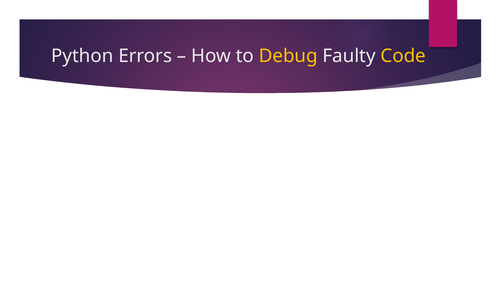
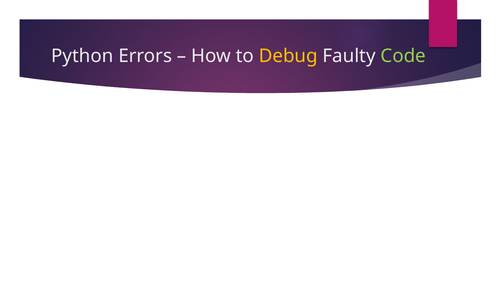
Code colour: yellow -> light green
